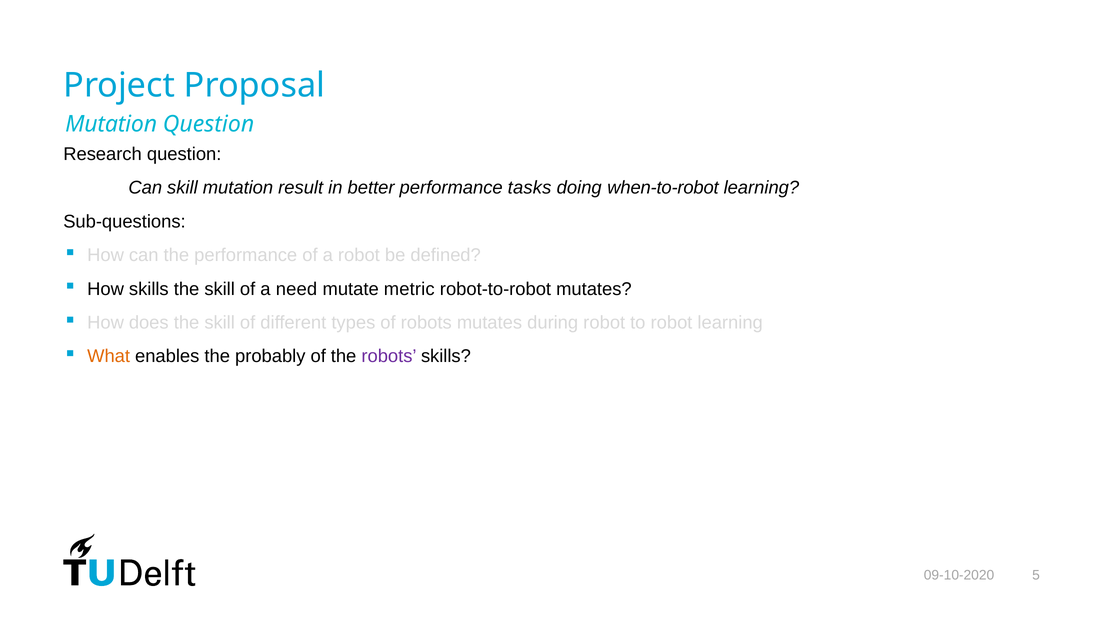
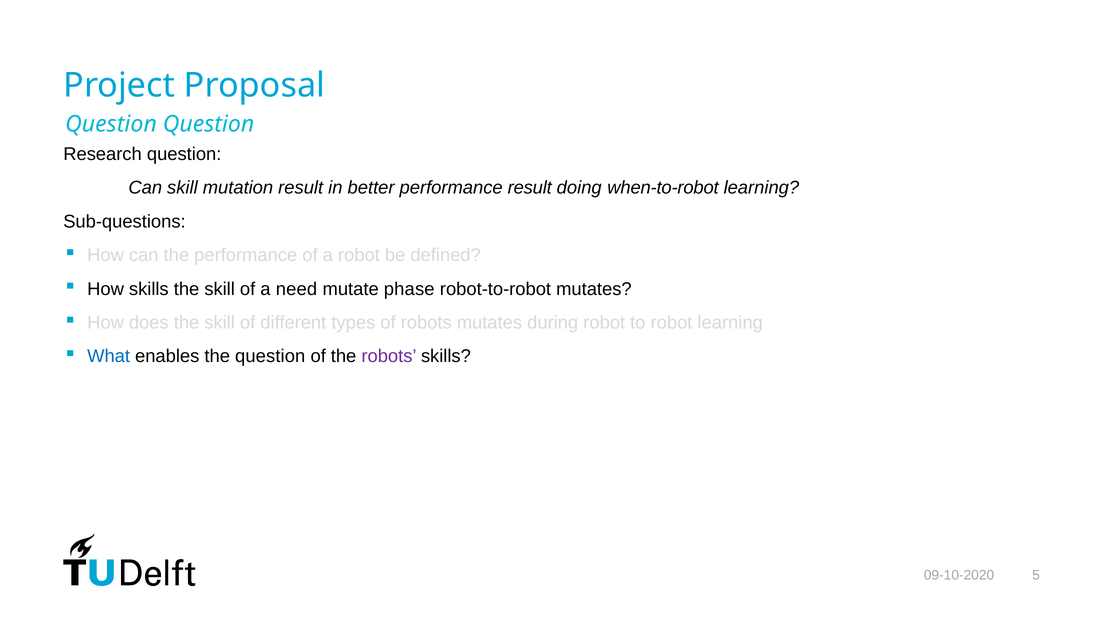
Mutation at (111, 124): Mutation -> Question
performance tasks: tasks -> result
metric: metric -> phase
What colour: orange -> blue
the probably: probably -> question
